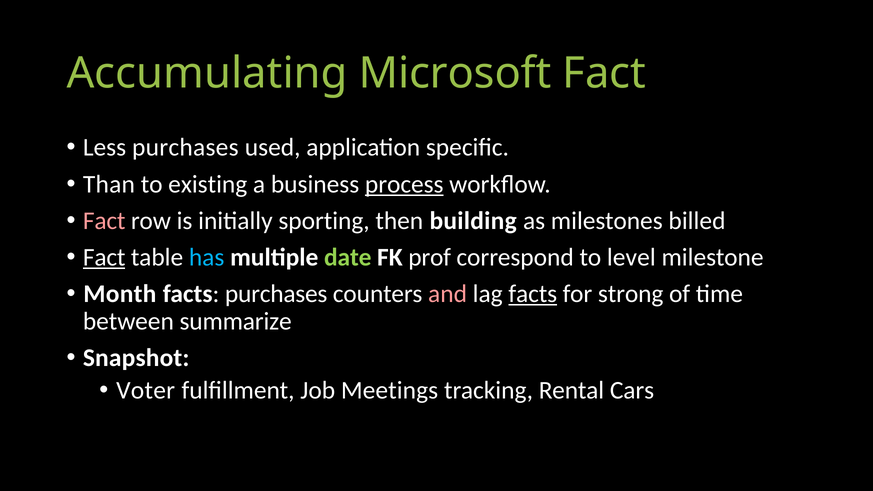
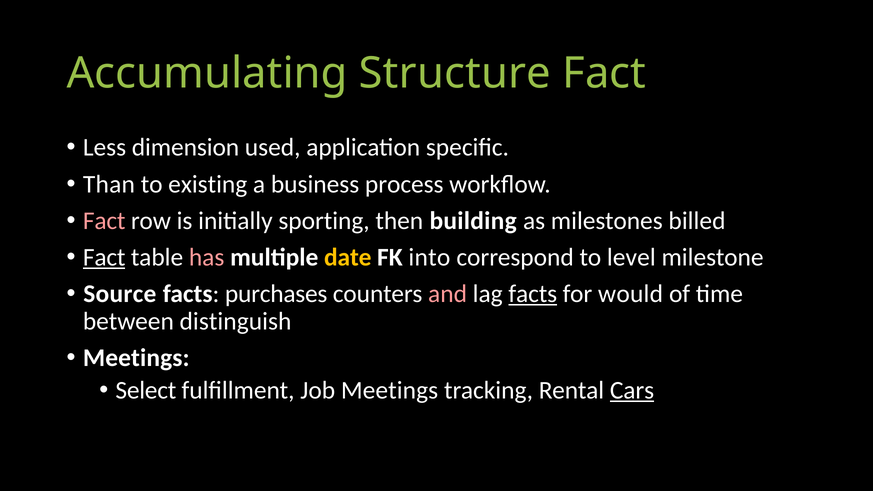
Microsoft: Microsoft -> Structure
Less purchases: purchases -> dimension
process underline: present -> none
has colour: light blue -> pink
date colour: light green -> yellow
prof: prof -> into
Month: Month -> Source
strong: strong -> would
summarize: summarize -> distinguish
Snapshot at (136, 358): Snapshot -> Meetings
Voter: Voter -> Select
Cars underline: none -> present
